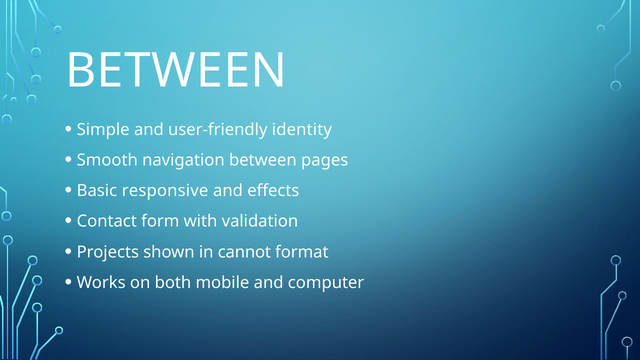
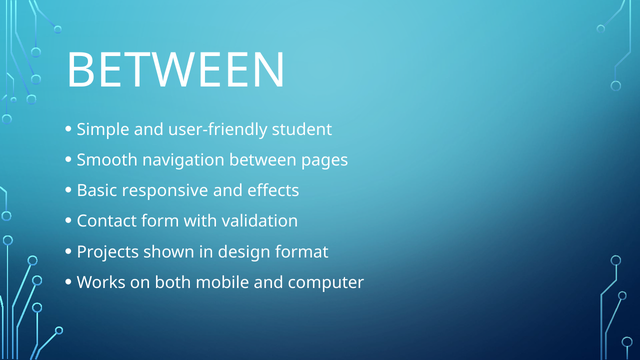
identity: identity -> student
cannot: cannot -> design
